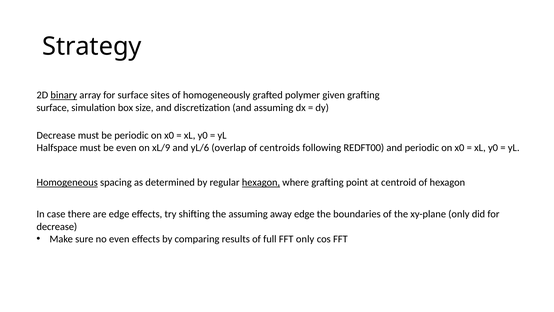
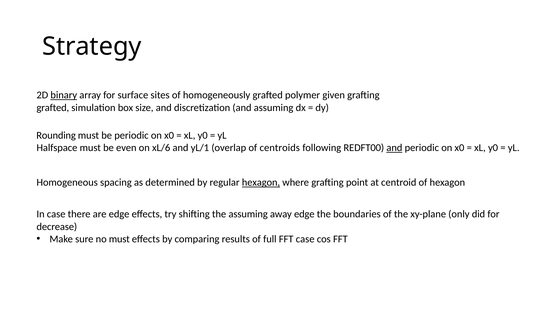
surface at (53, 108): surface -> grafted
Decrease at (56, 135): Decrease -> Rounding
xL/9: xL/9 -> xL/6
yL/6: yL/6 -> yL/1
and at (394, 148) underline: none -> present
Homogeneous underline: present -> none
no even: even -> must
FFT only: only -> case
